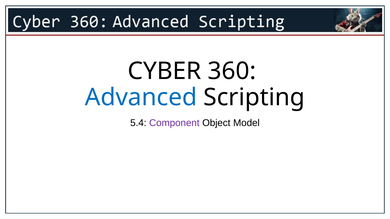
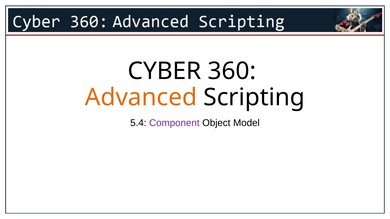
Advanced colour: blue -> orange
